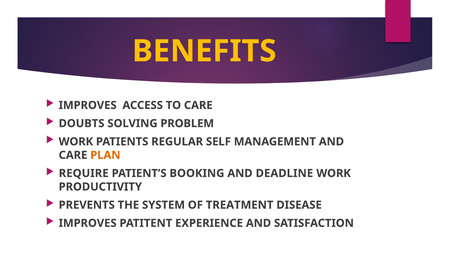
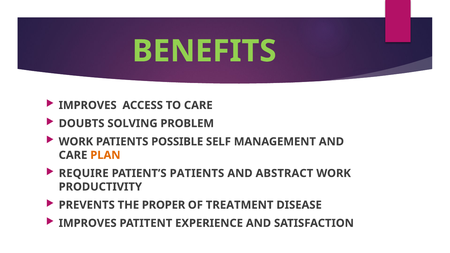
BENEFITS colour: yellow -> light green
REGULAR: REGULAR -> POSSIBLE
PATIENT’S BOOKING: BOOKING -> PATIENTS
DEADLINE: DEADLINE -> ABSTRACT
SYSTEM: SYSTEM -> PROPER
